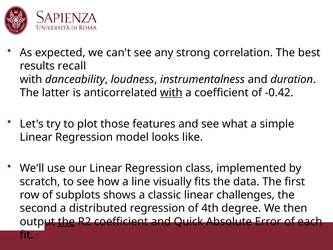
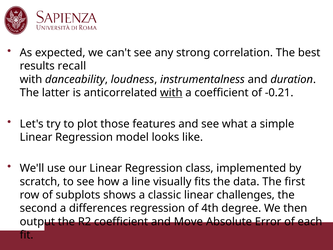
-0.42: -0.42 -> -0.21
distributed: distributed -> differences
the at (66, 221) underline: present -> none
Quick: Quick -> Move
